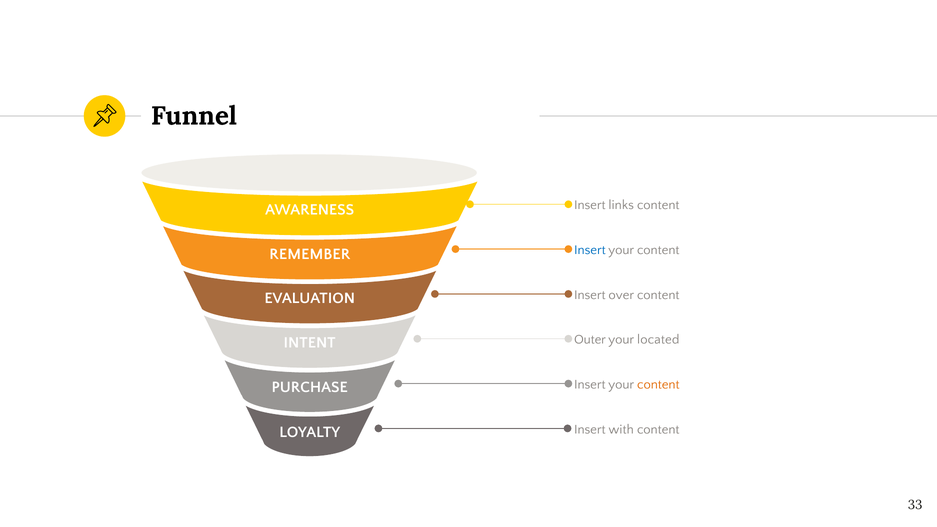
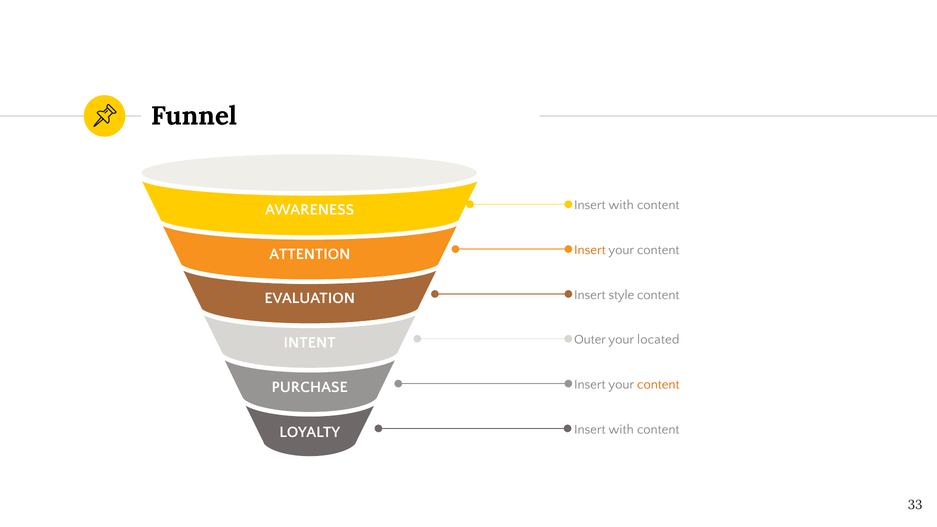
links at (621, 205): links -> with
Insert at (590, 250) colour: blue -> orange
REMEMBER: REMEMBER -> ATTENTION
over: over -> style
